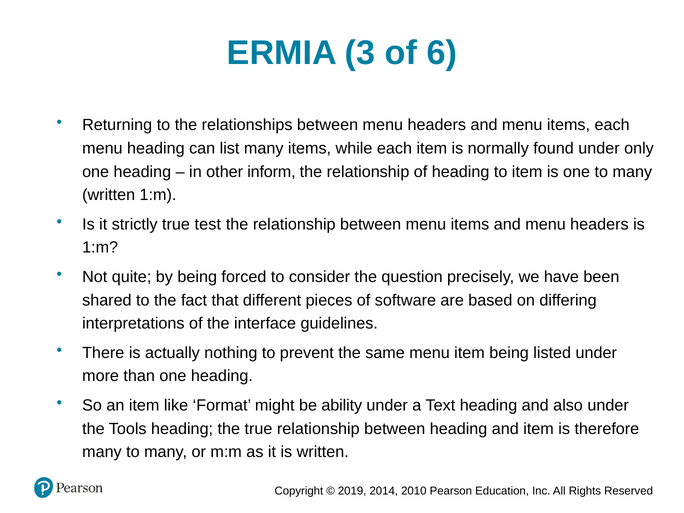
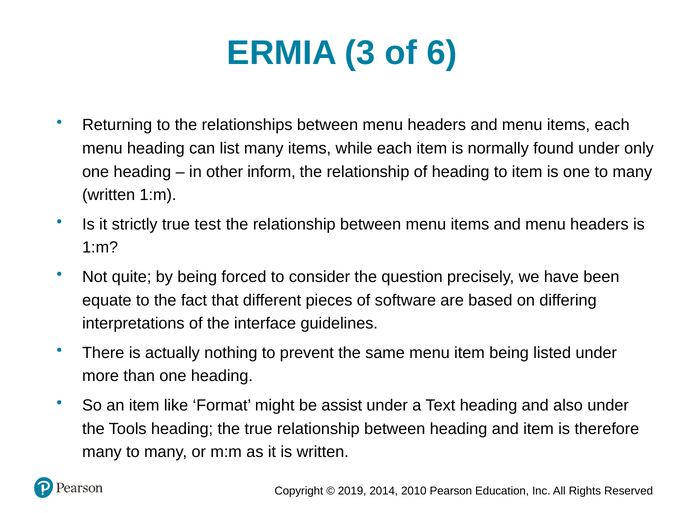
shared: shared -> equate
ability: ability -> assist
